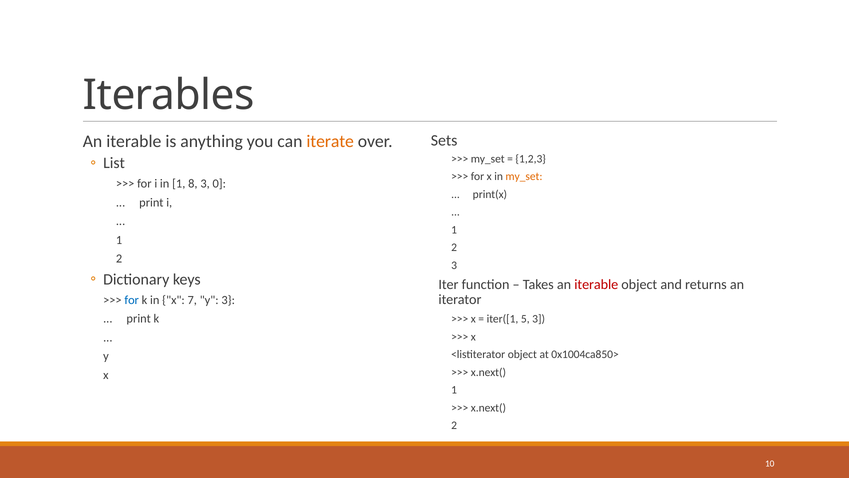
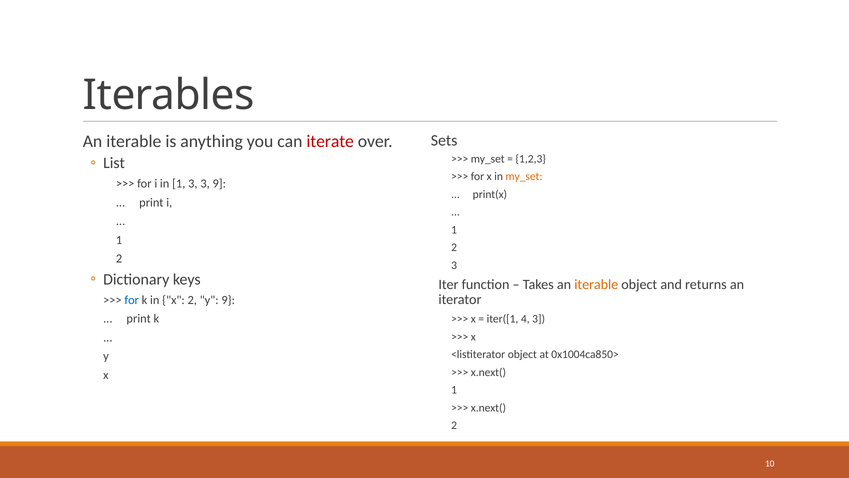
iterate colour: orange -> red
1 8: 8 -> 3
3 0: 0 -> 9
iterable at (596, 284) colour: red -> orange
x 7: 7 -> 2
y 3: 3 -> 9
5: 5 -> 4
